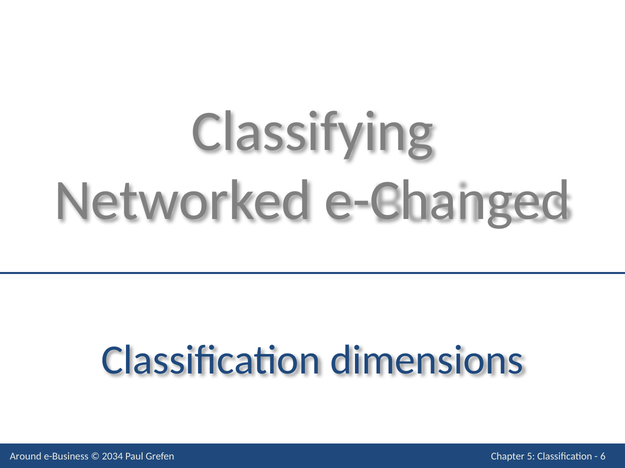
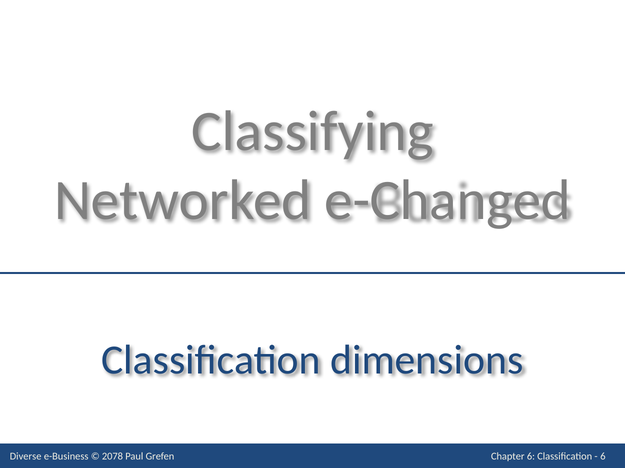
Around: Around -> Diverse
2034: 2034 -> 2078
Chapter 5: 5 -> 6
